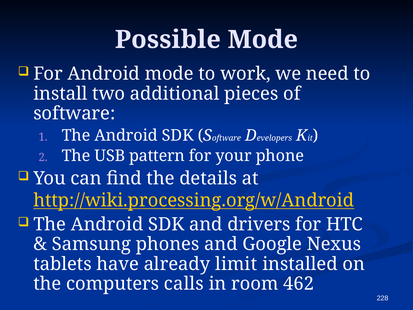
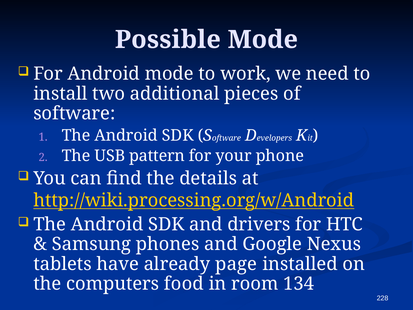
limit: limit -> page
calls: calls -> food
462: 462 -> 134
